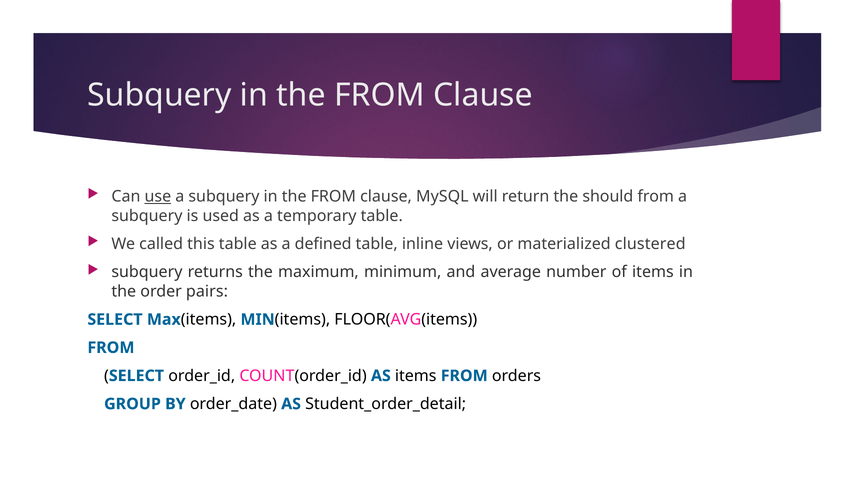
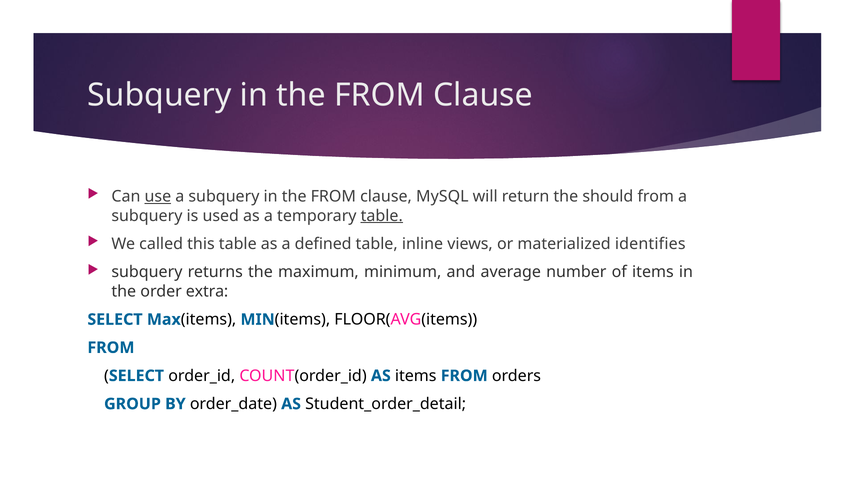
table at (382, 216) underline: none -> present
clustered: clustered -> identifies
pairs: pairs -> extra
